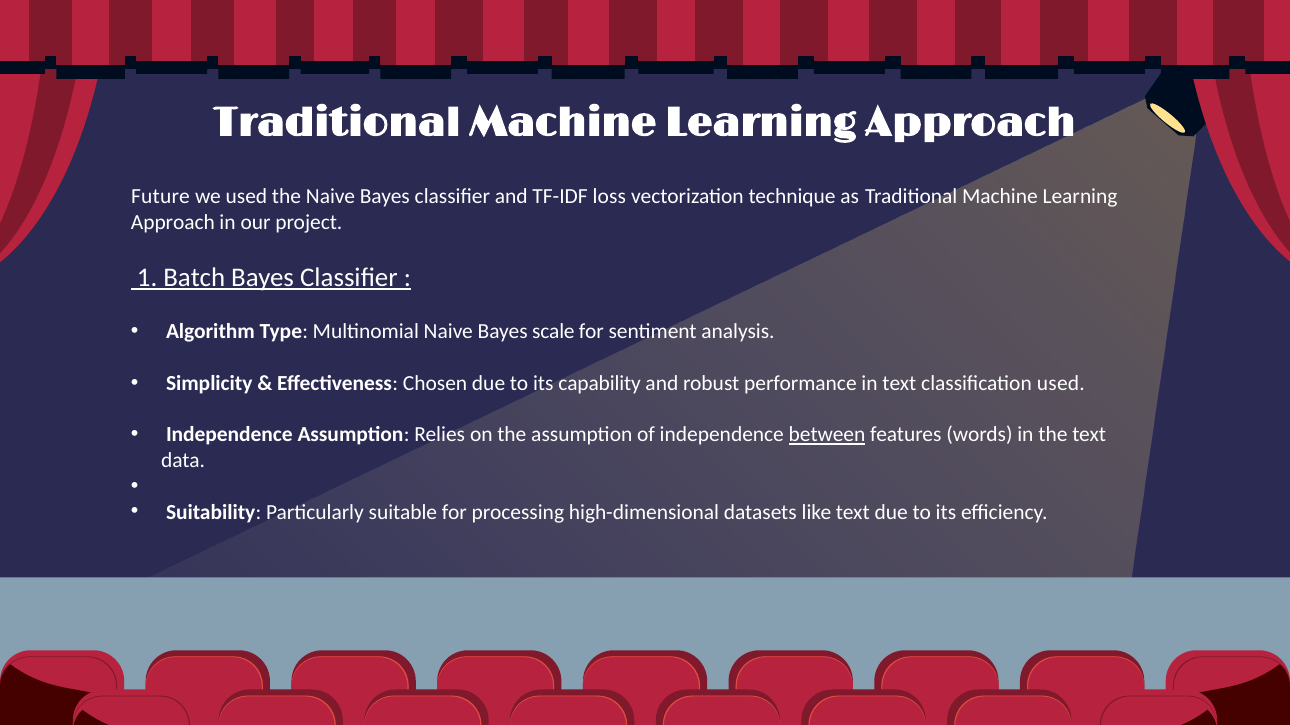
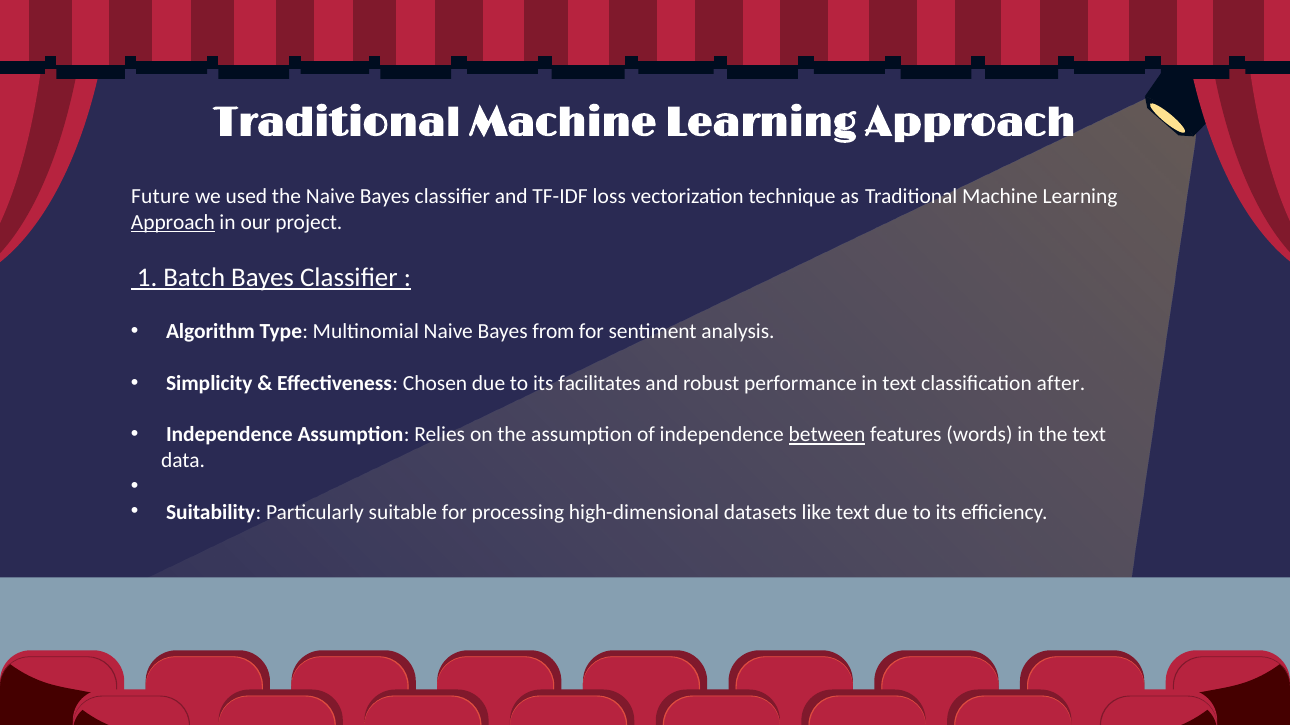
Approach at (173, 222) underline: none -> present
scale: scale -> from
capability: capability -> facilitates
classification used: used -> after
